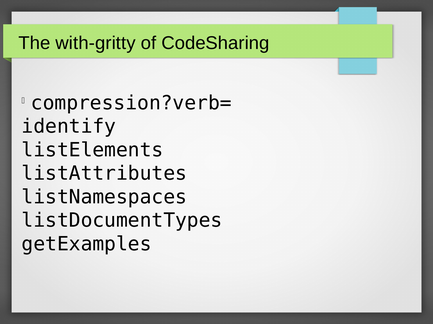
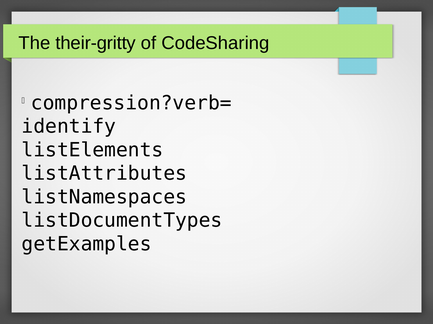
with-gritty: with-gritty -> their-gritty
